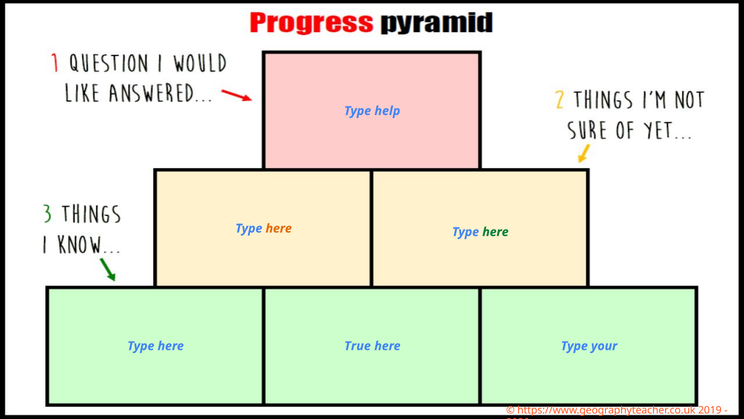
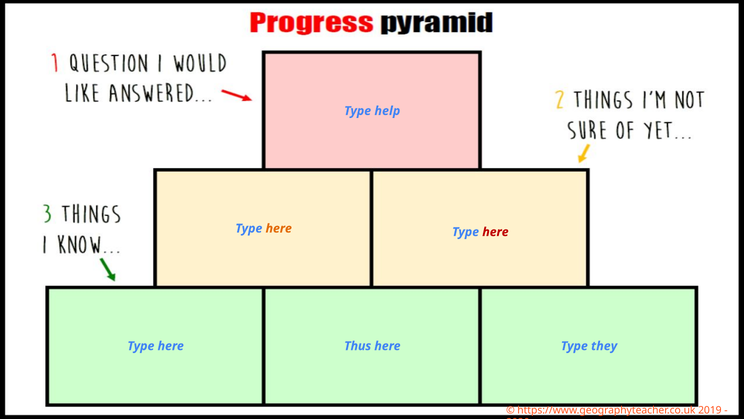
here at (495, 232) colour: green -> red
True: True -> Thus
your: your -> they
